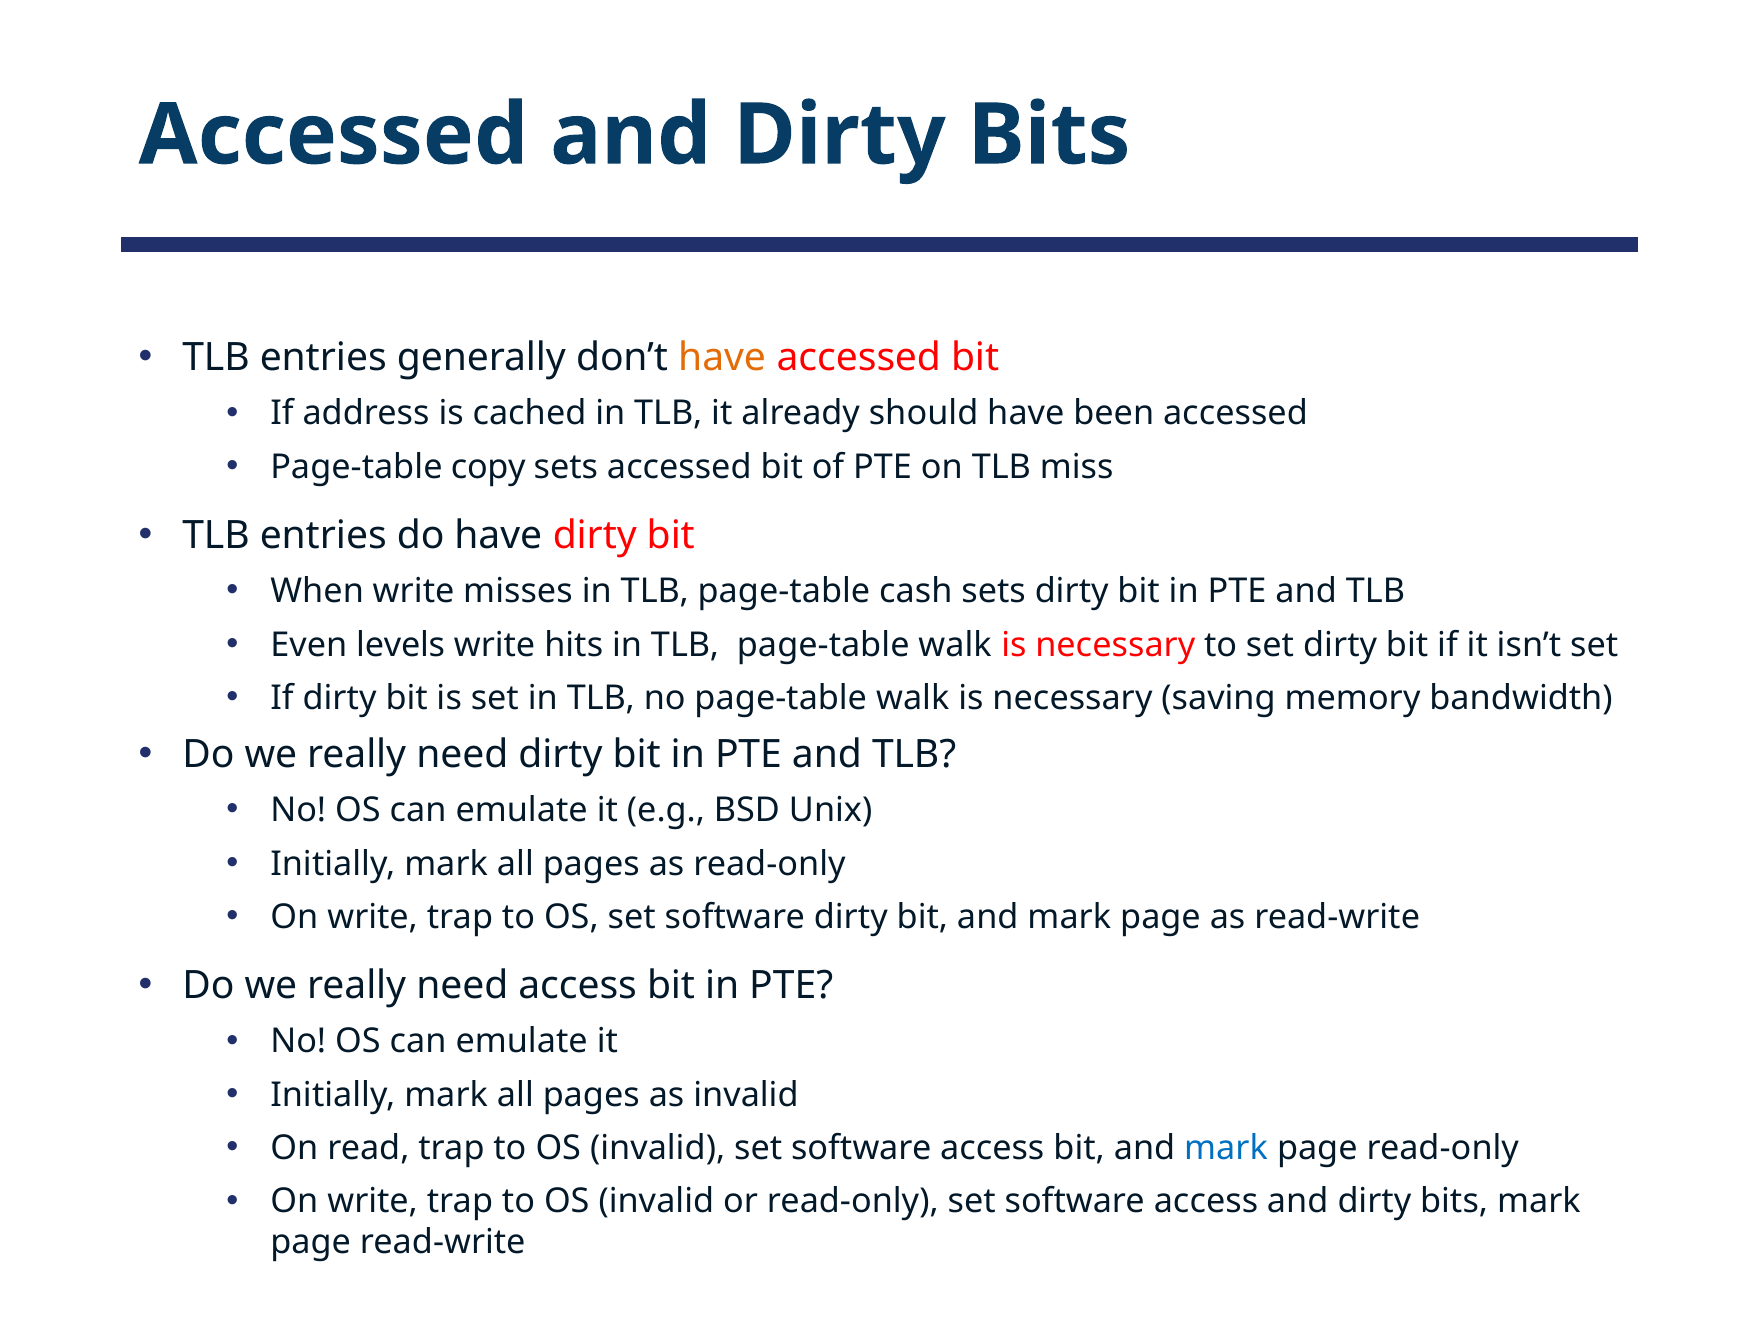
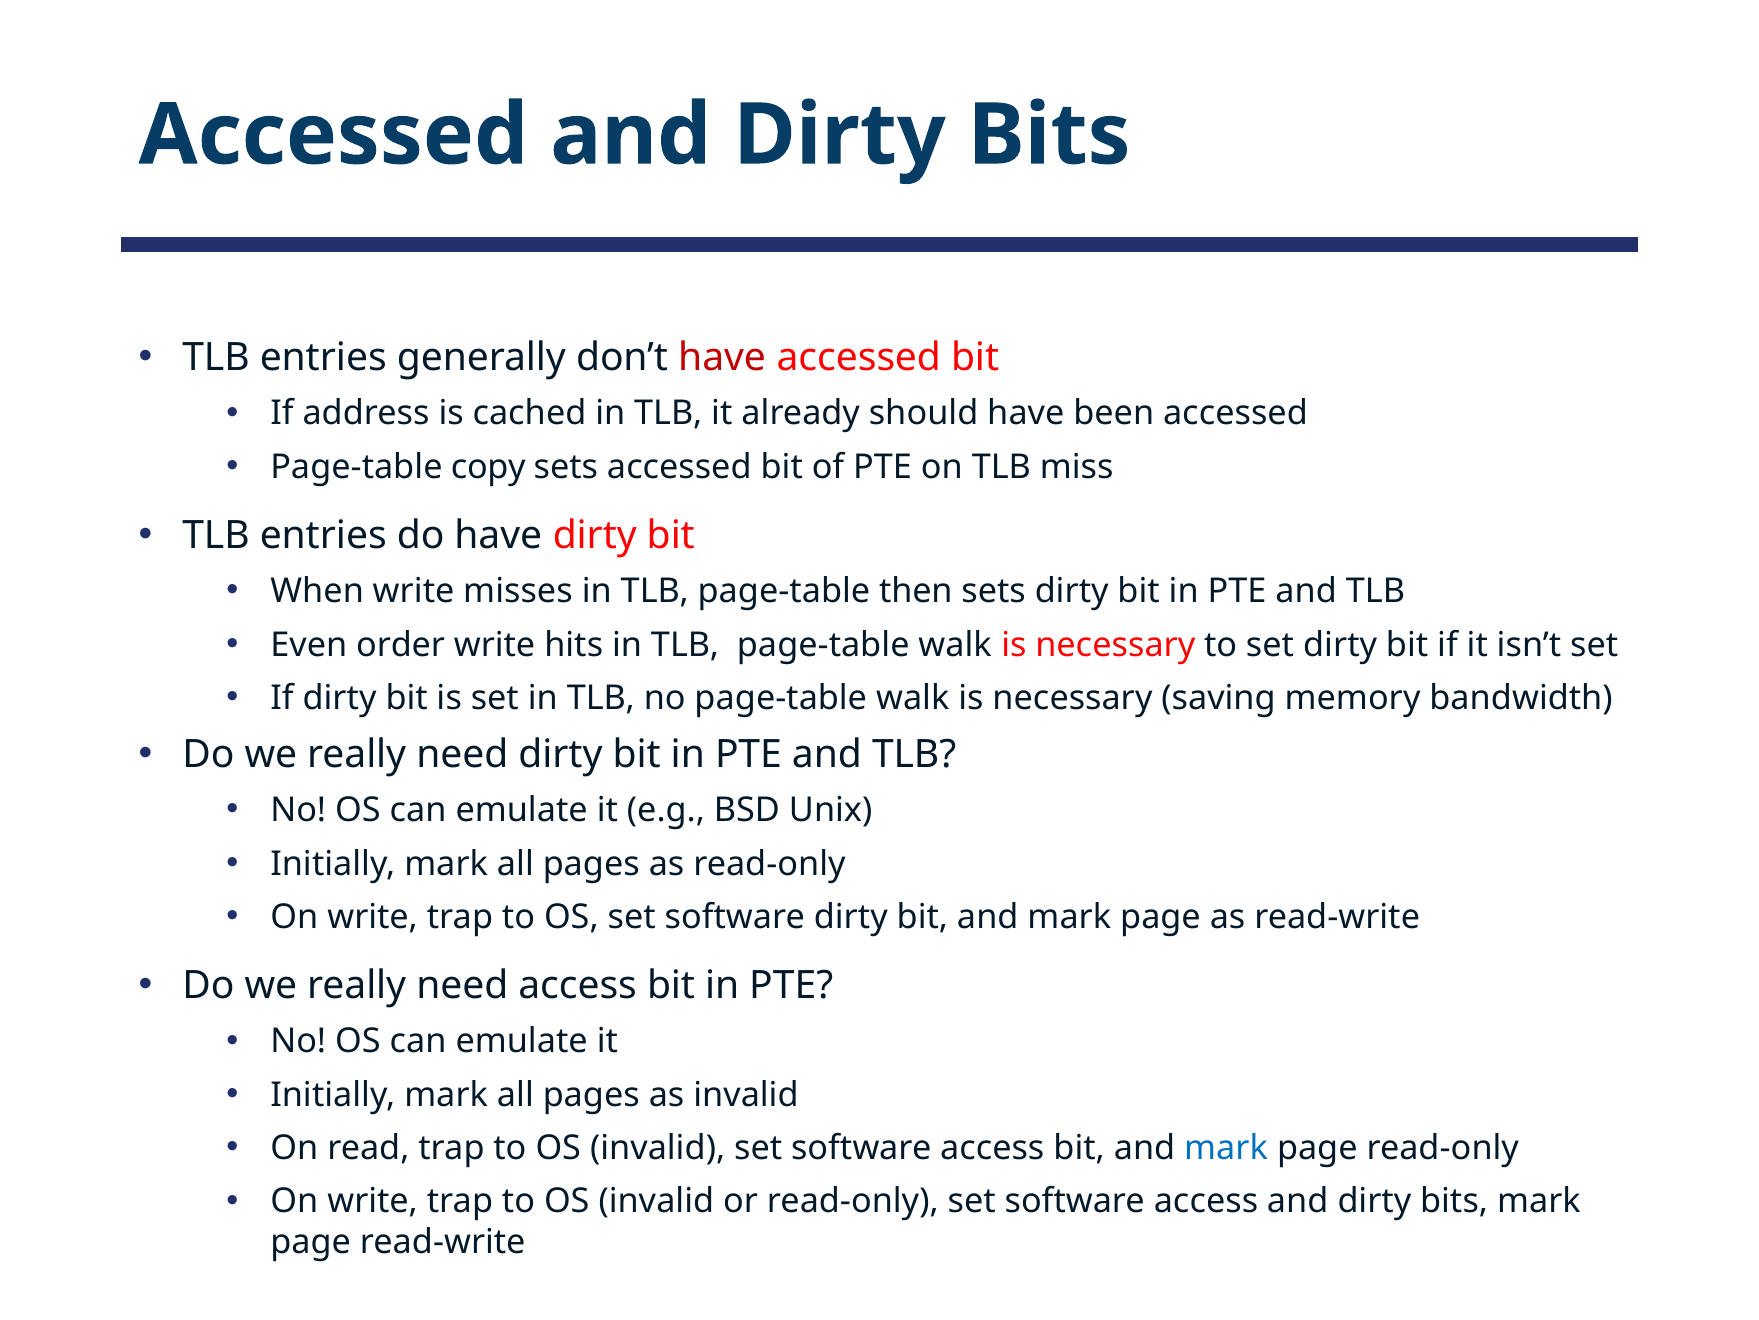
have at (722, 357) colour: orange -> red
cash: cash -> then
levels: levels -> order
